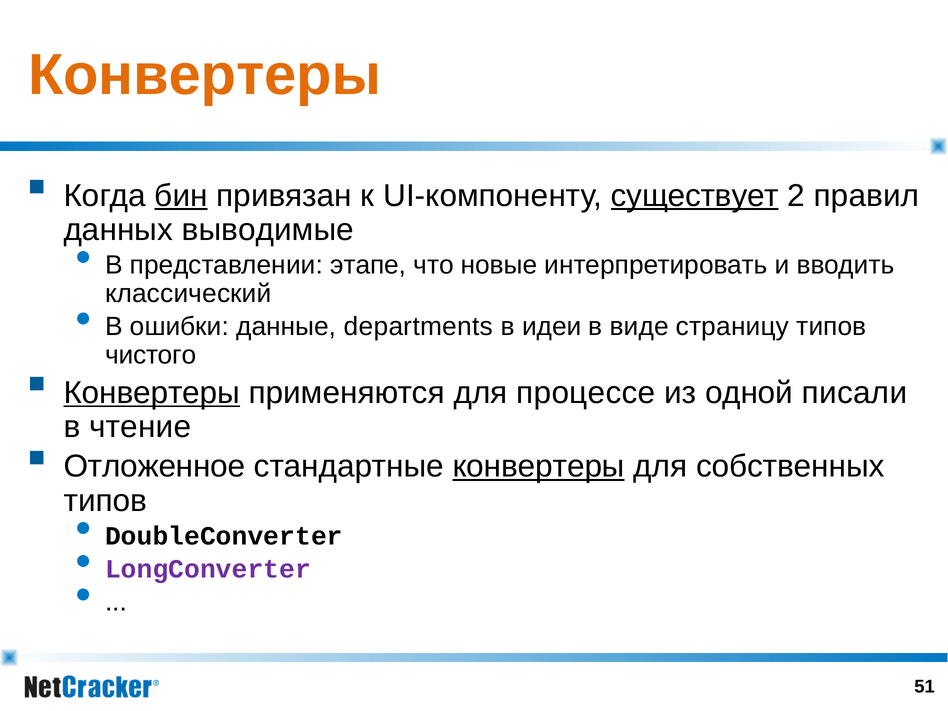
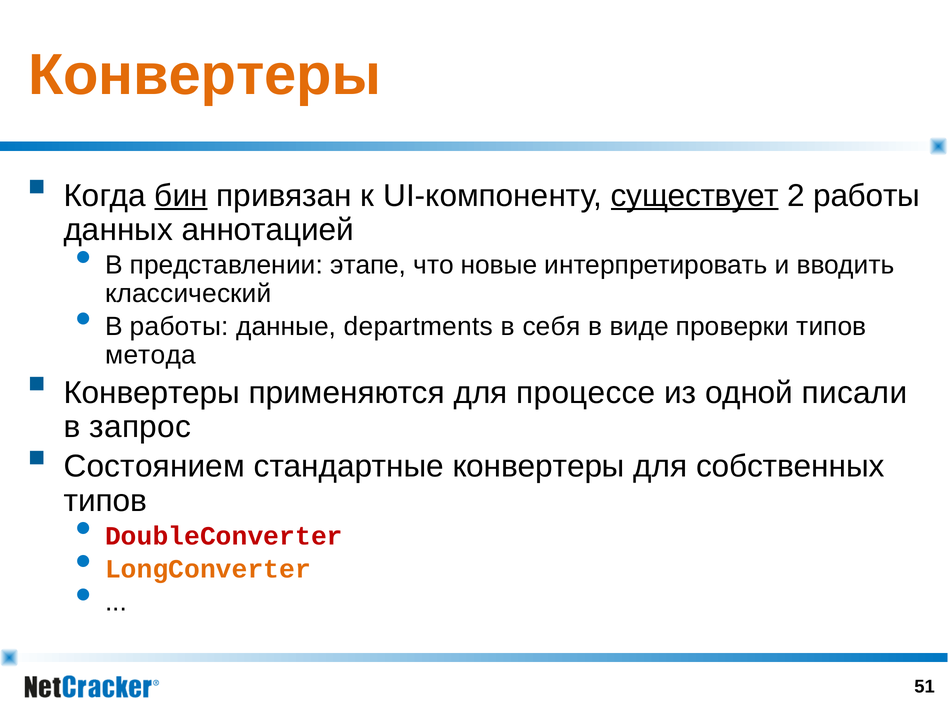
2 правил: правил -> работы
выводимые: выводимые -> аннотацией
В ошибки: ошибки -> работы
идеи: идеи -> себя
страницу: страницу -> проверки
чистого: чистого -> метода
Конвертеры at (152, 393) underline: present -> none
чтение: чтение -> запрос
Отложенное: Отложенное -> Состоянием
конвертеры at (539, 467) underline: present -> none
DoubleConverter colour: black -> red
LongConverter colour: purple -> orange
